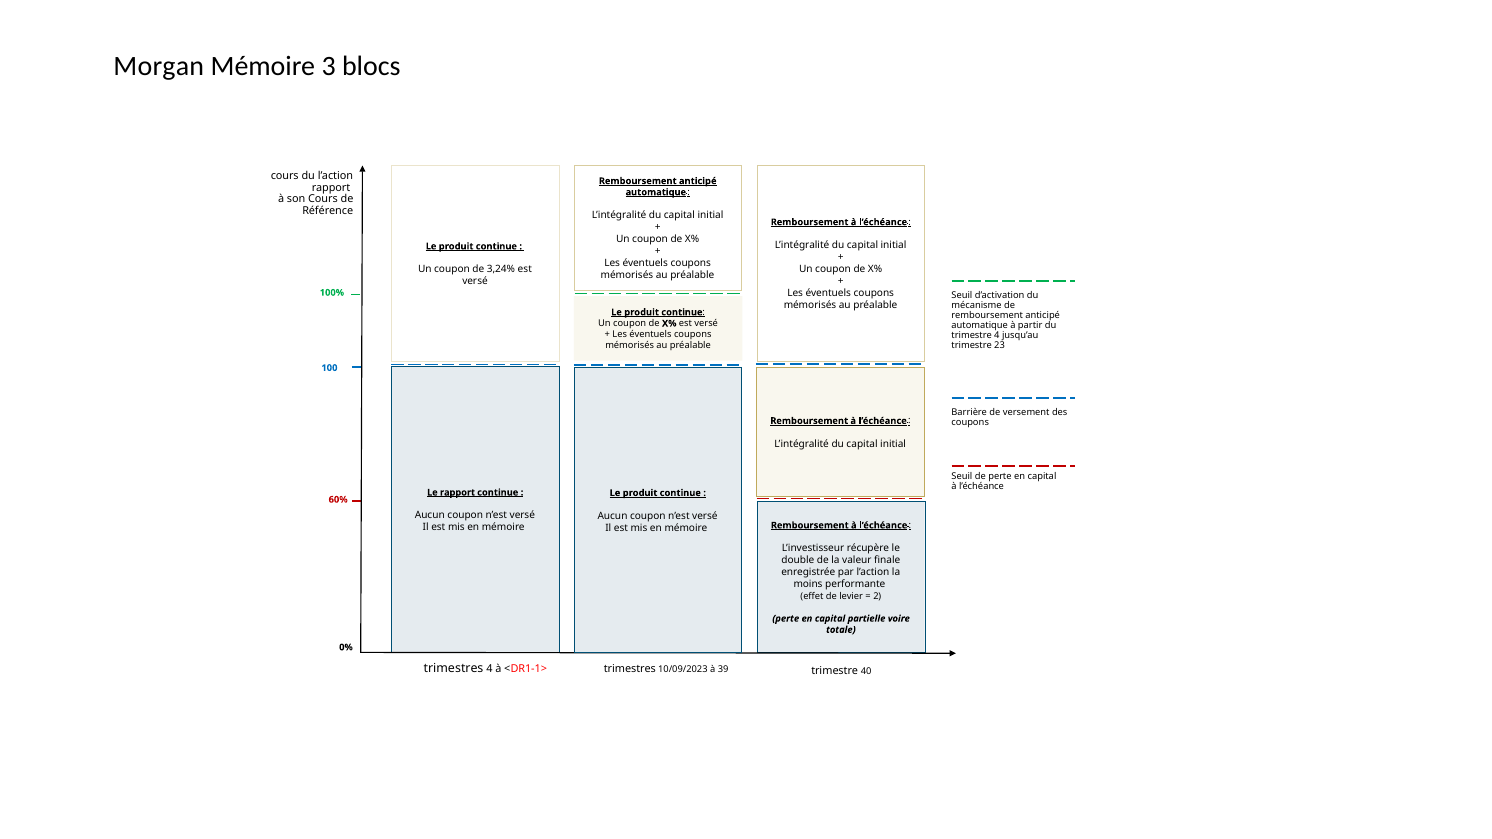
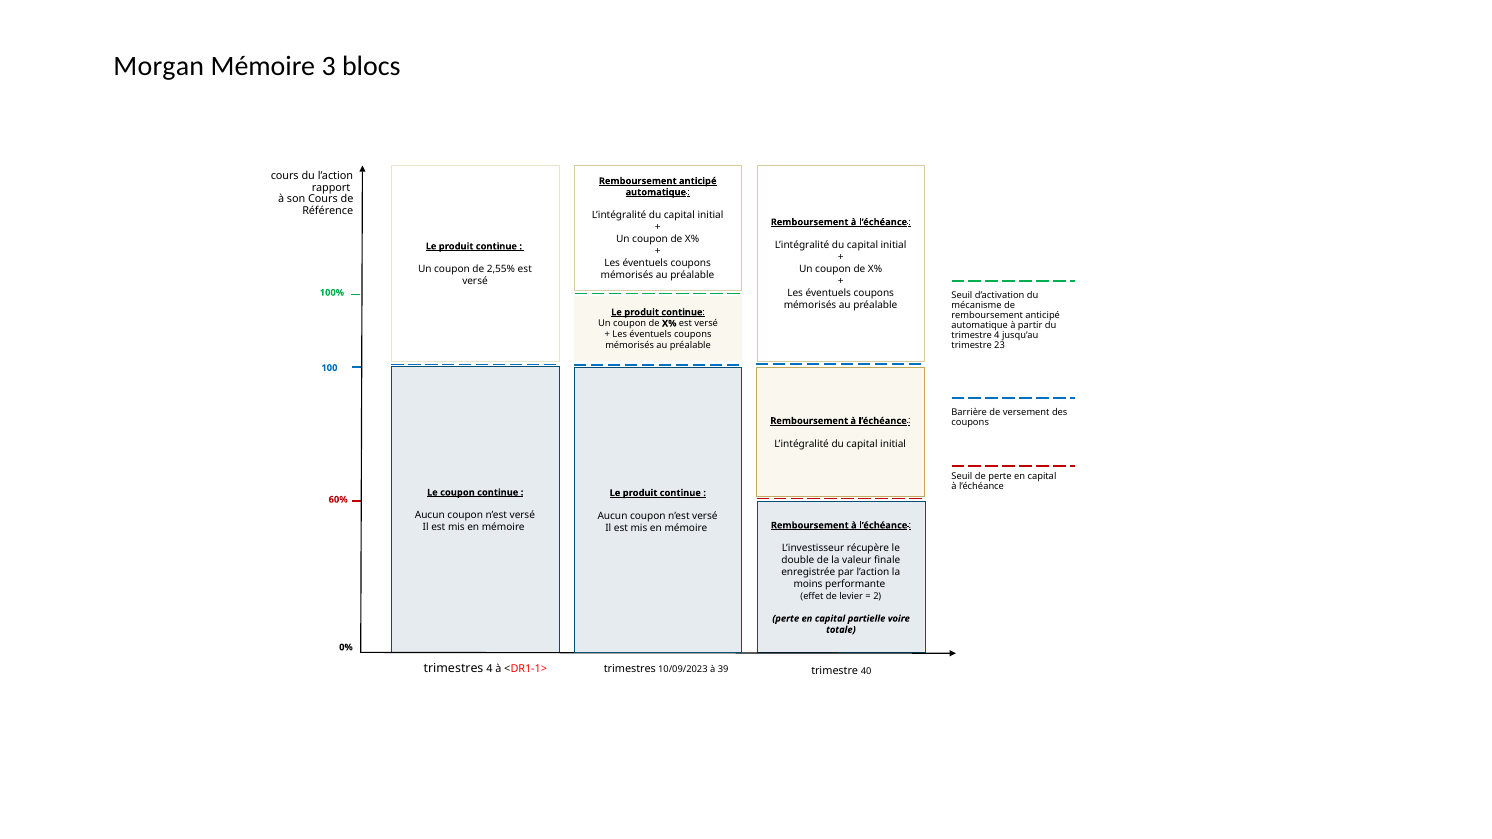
3,24%: 3,24% -> 2,55%
Le rapport: rapport -> coupon
